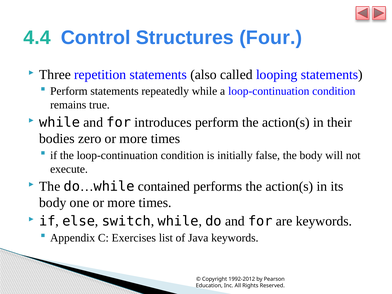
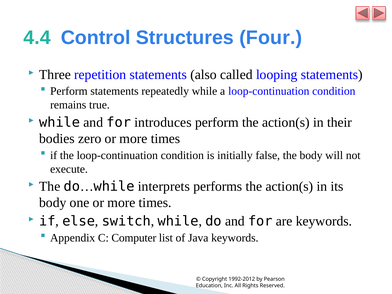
contained: contained -> interprets
Exercises: Exercises -> Computer
